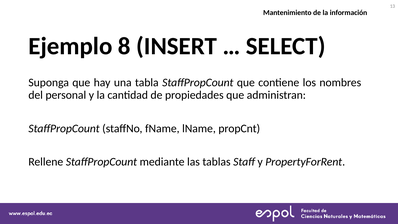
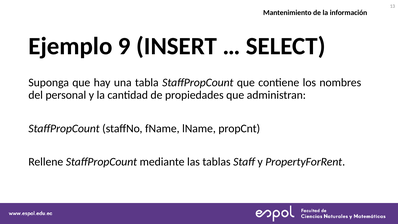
8: 8 -> 9
